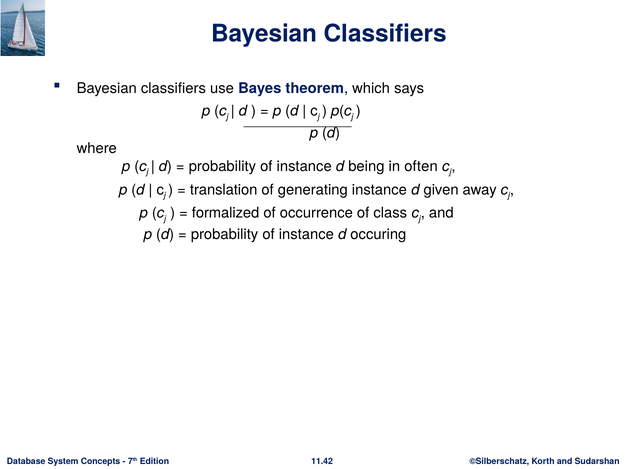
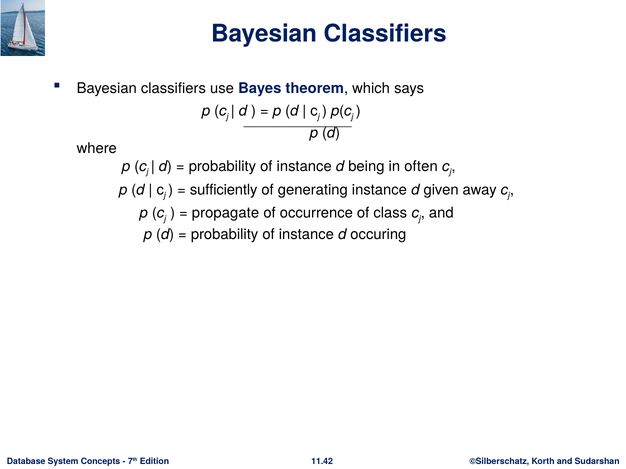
translation: translation -> sufficiently
formalized: formalized -> propagate
